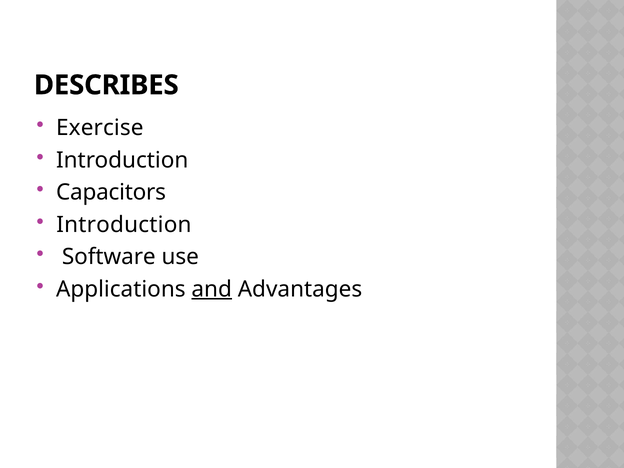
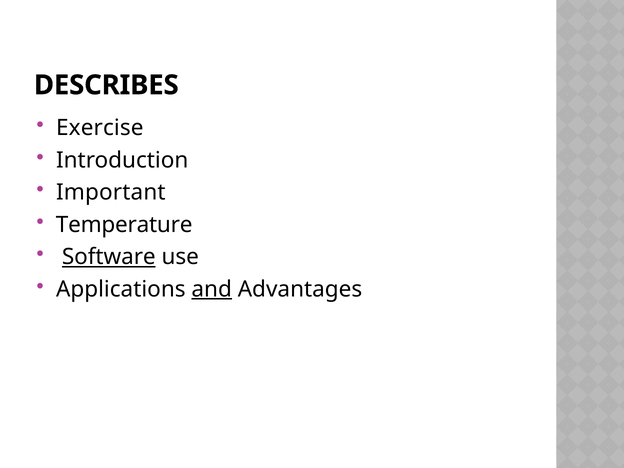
Capacitors: Capacitors -> Important
Introduction at (124, 225): Introduction -> Temperature
Software underline: none -> present
